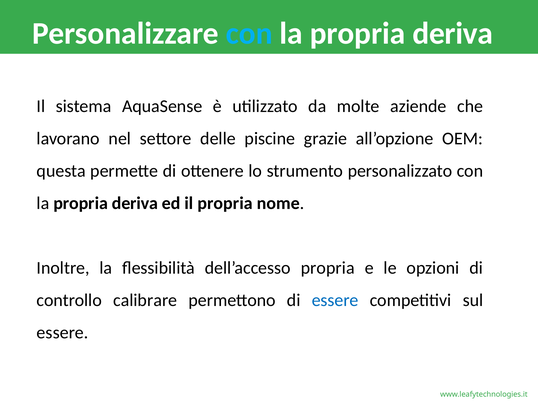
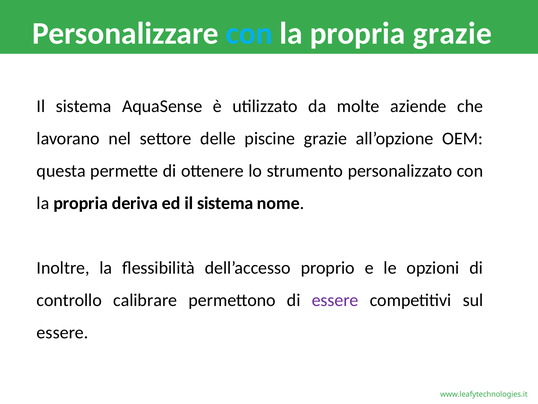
deriva at (453, 34): deriva -> grazie
ed il propria: propria -> sistema
dell’accesso propria: propria -> proprio
essere at (335, 300) colour: blue -> purple
